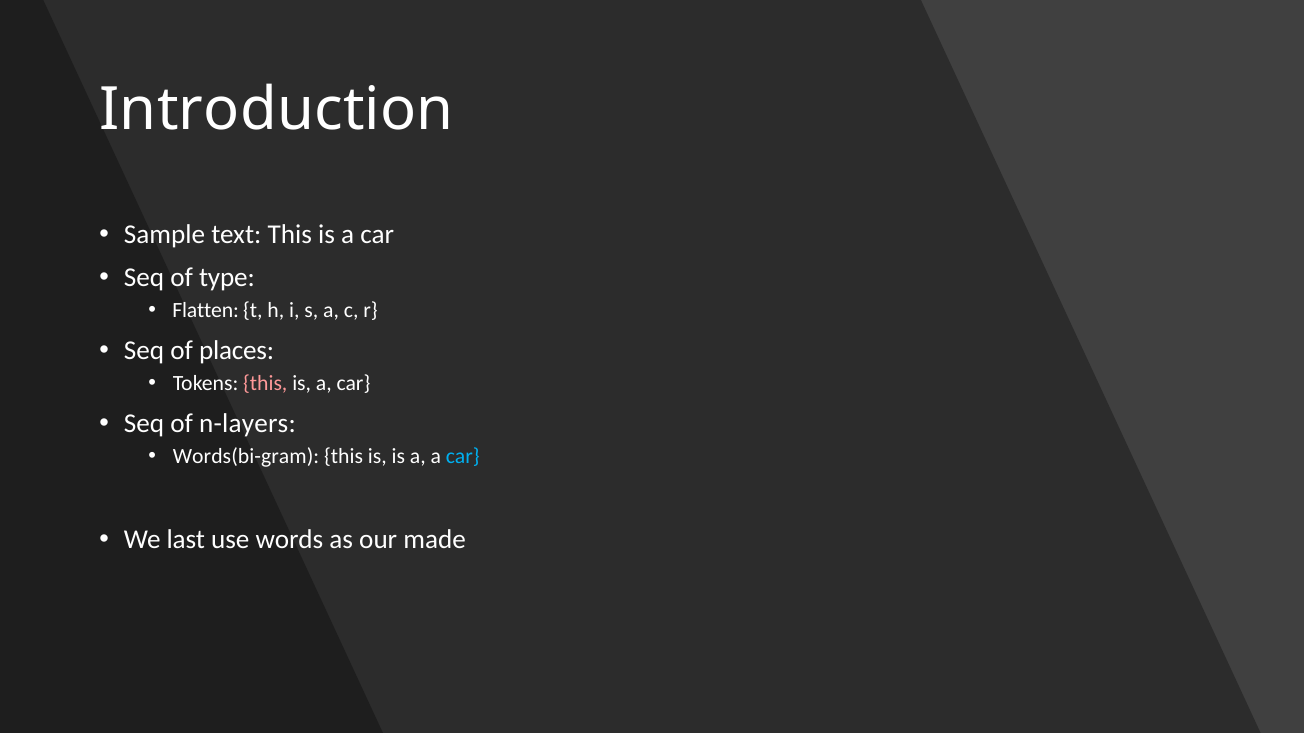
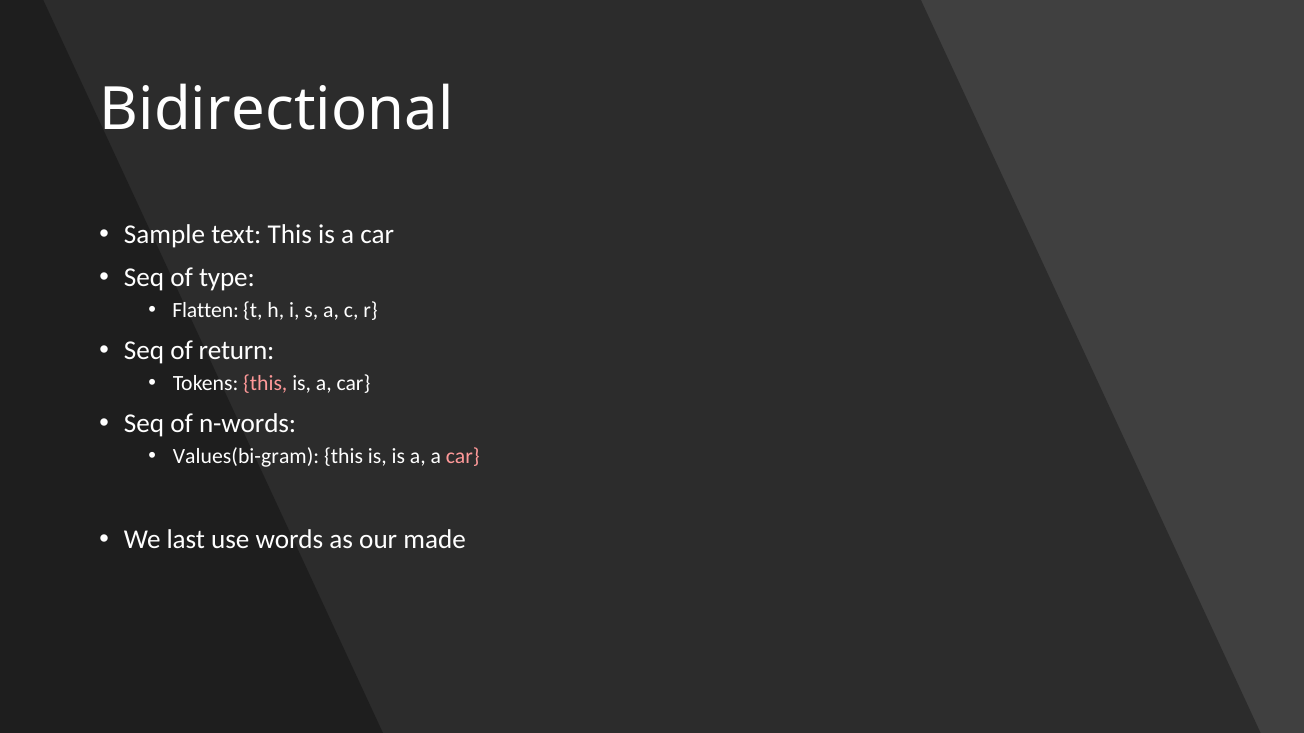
Introduction: Introduction -> Bidirectional
places: places -> return
n-layers: n-layers -> n-words
Words(bi-gram: Words(bi-gram -> Values(bi-gram
car at (463, 457) colour: light blue -> pink
